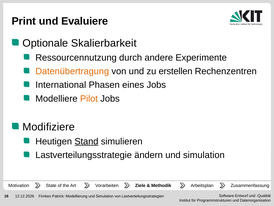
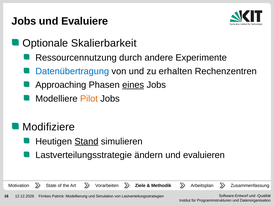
Print at (24, 21): Print -> Jobs
Datenübertragung colour: orange -> blue
erstellen: erstellen -> erhalten
International: International -> Approaching
eines underline: none -> present
ändern und simulation: simulation -> evaluieren
